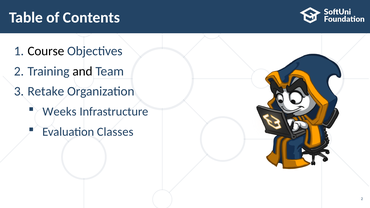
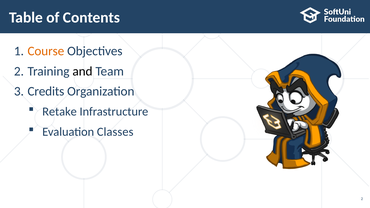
Course colour: black -> orange
Retake: Retake -> Credits
Weeks: Weeks -> Retake
